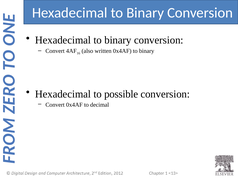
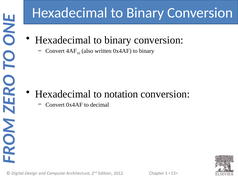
possible: possible -> notation
